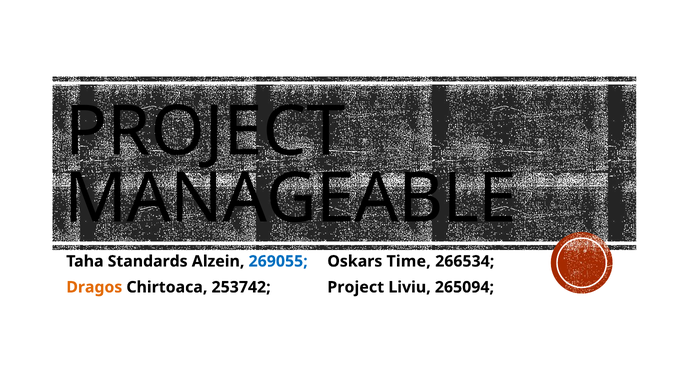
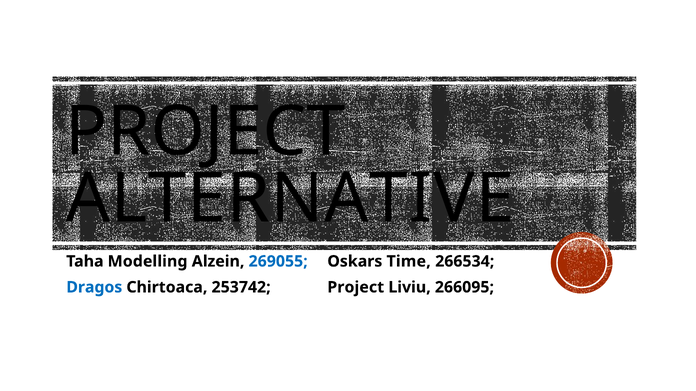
MANAGEABLE: MANAGEABLE -> ALTERNATIVE
Standards: Standards -> Modelling
Dragos colour: orange -> blue
265094: 265094 -> 266095
